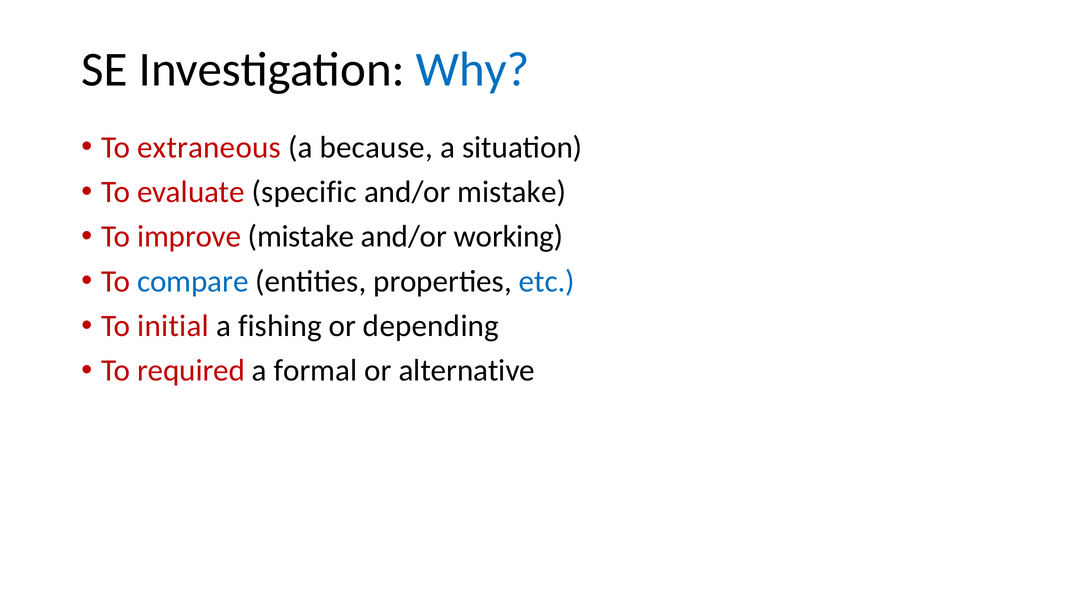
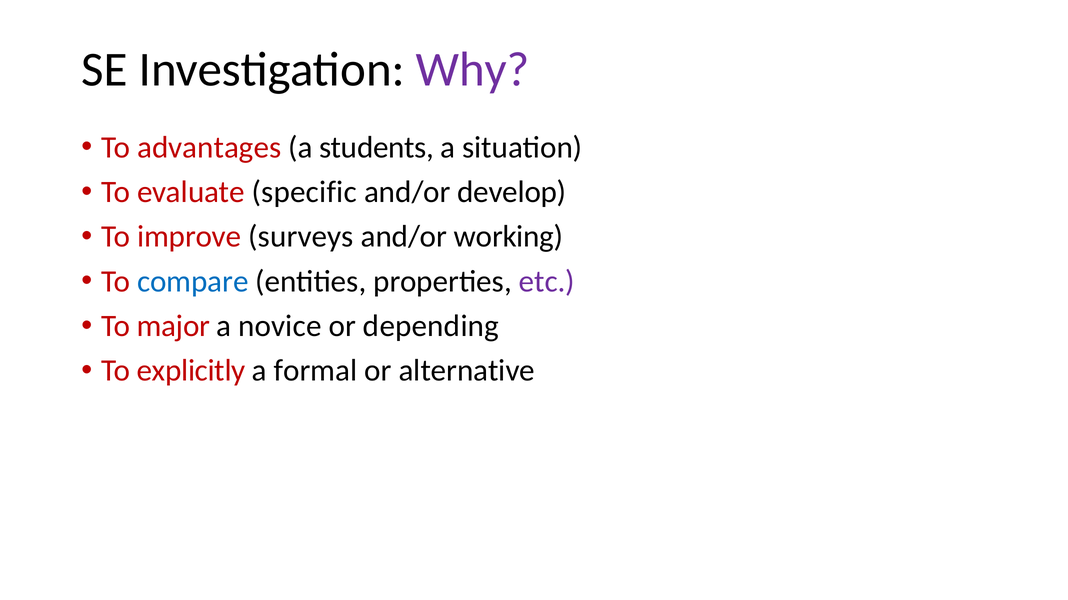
Why colour: blue -> purple
extraneous: extraneous -> advantages
because: because -> students
and/or mistake: mistake -> develop
improve mistake: mistake -> surveys
etc colour: blue -> purple
initial: initial -> major
fishing: fishing -> novice
required: required -> explicitly
